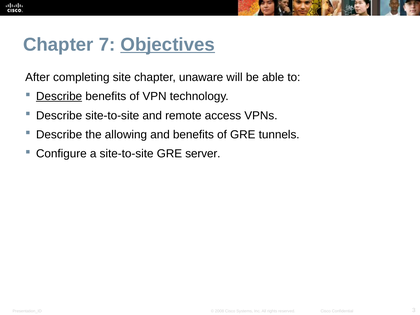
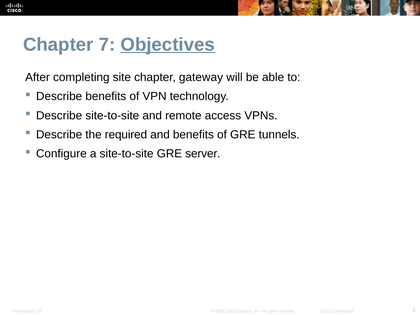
unaware: unaware -> gateway
Describe at (59, 96) underline: present -> none
allowing: allowing -> required
